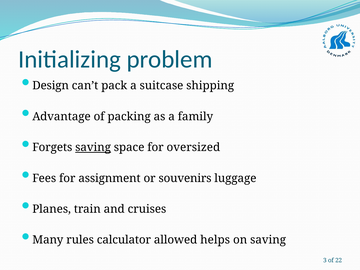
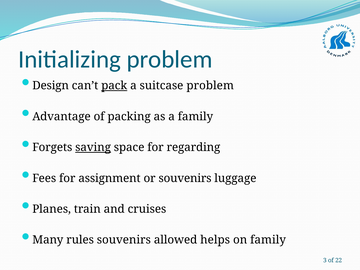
pack underline: none -> present
suitcase shipping: shipping -> problem
oversized: oversized -> regarding
rules calculator: calculator -> souvenirs
on saving: saving -> family
